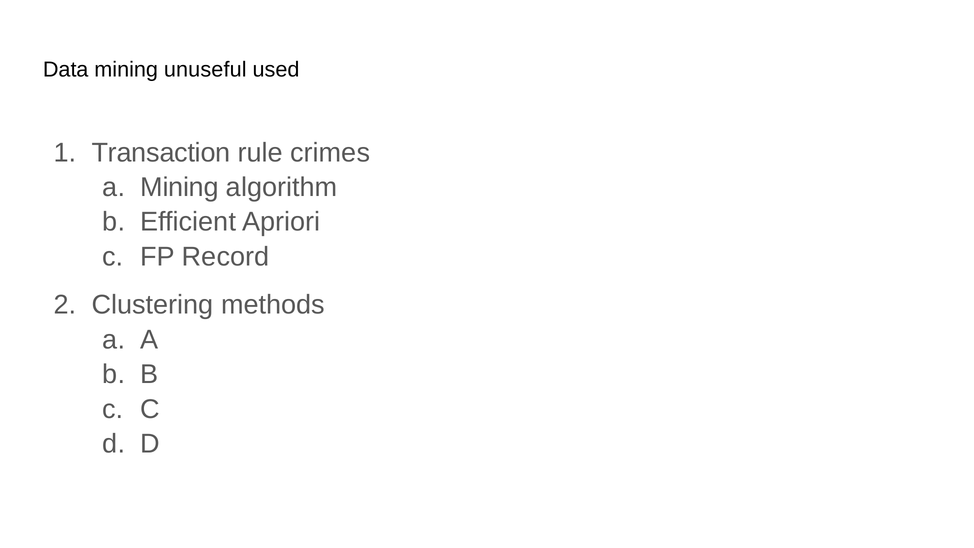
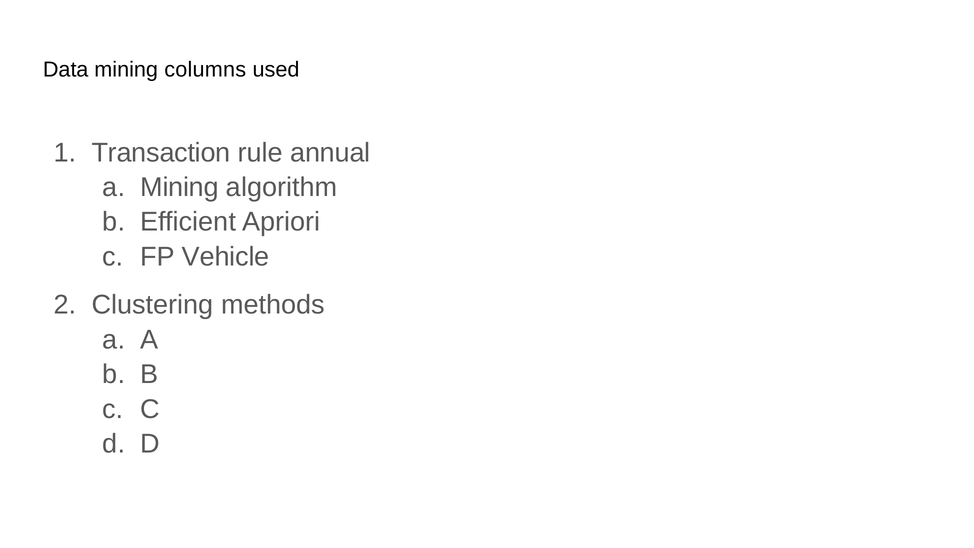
unuseful: unuseful -> columns
crimes: crimes -> annual
Record: Record -> Vehicle
